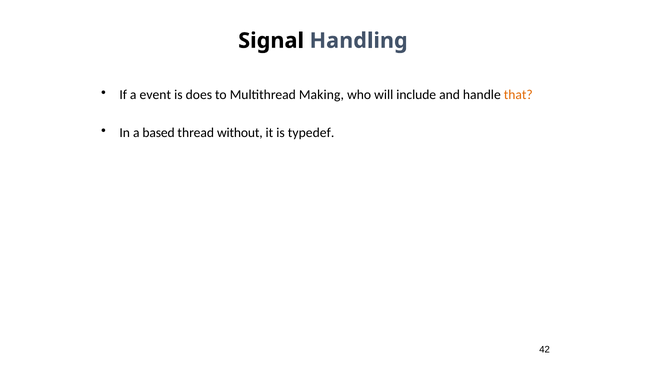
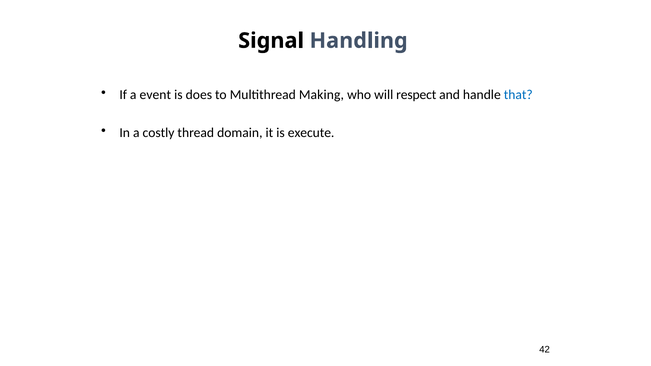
include: include -> respect
that colour: orange -> blue
based: based -> costly
without: without -> domain
typedef: typedef -> execute
